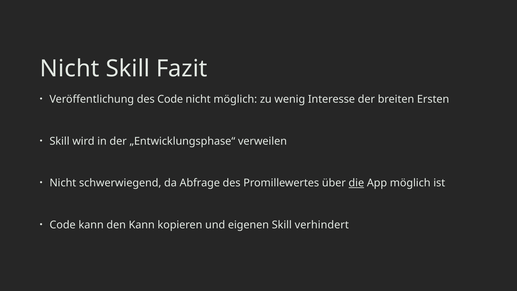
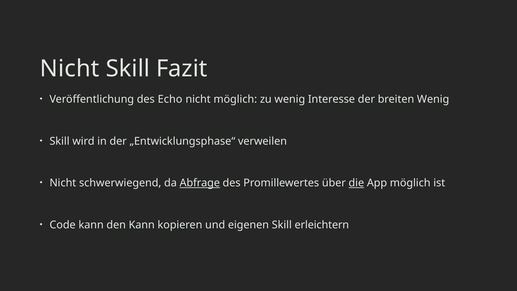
des Code: Code -> Echo
breiten Ersten: Ersten -> Wenig
Abfrage underline: none -> present
verhindert: verhindert -> erleichtern
